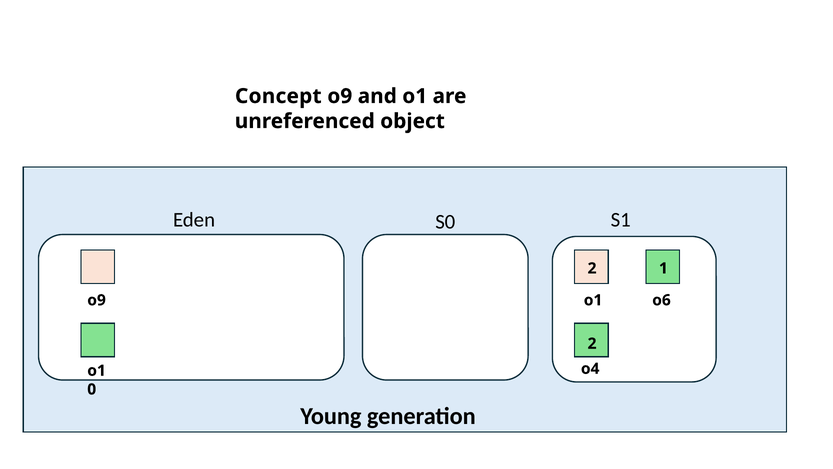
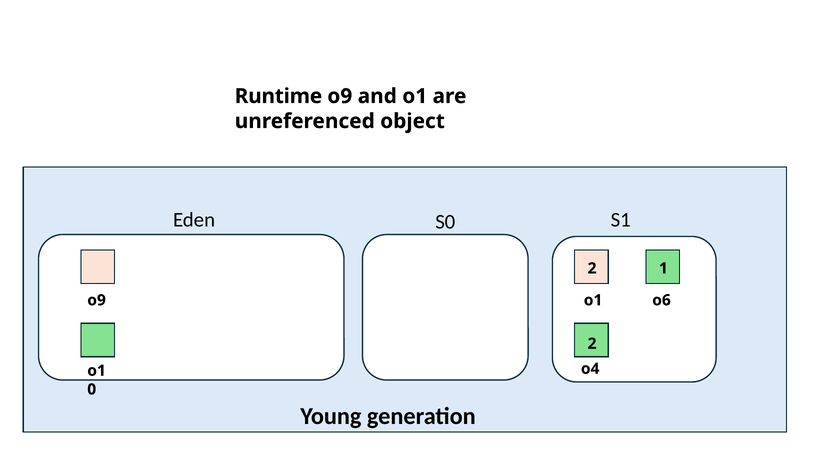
Concept: Concept -> Runtime
